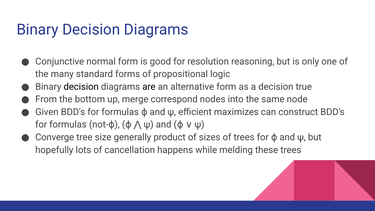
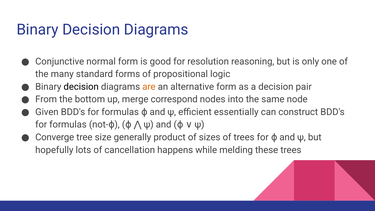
are colour: black -> orange
true: true -> pair
maximizes: maximizes -> essentially
